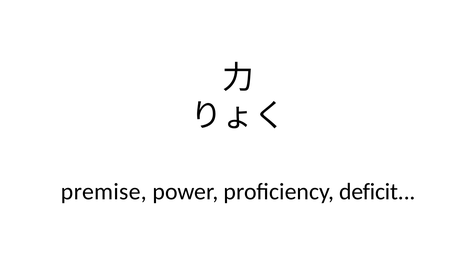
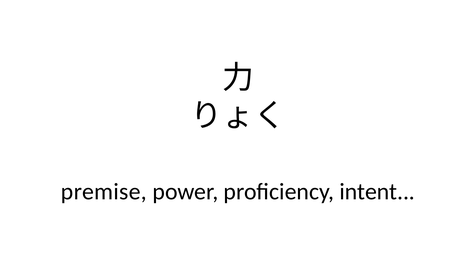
deficit: deficit -> intent
